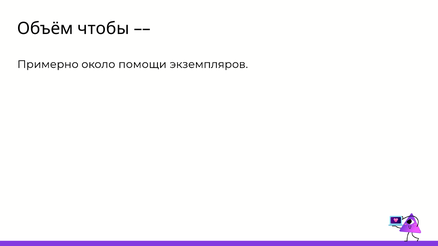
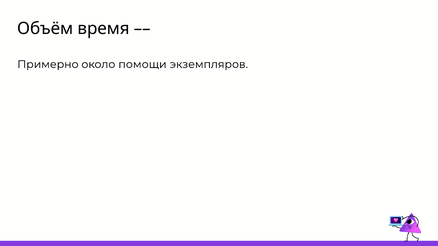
чтобы: чтобы -> время
